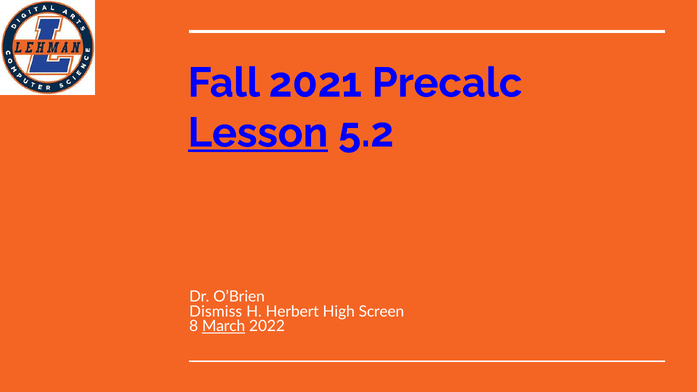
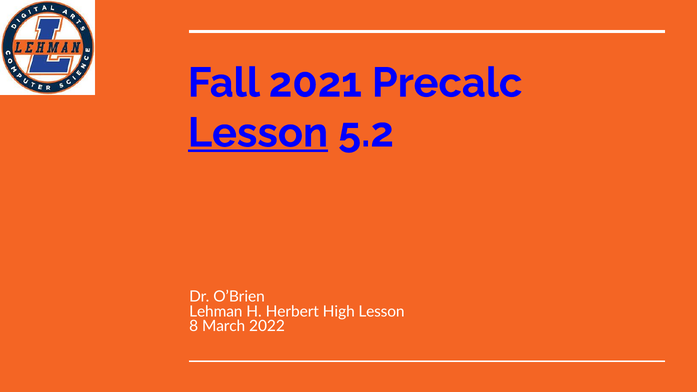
Dismiss: Dismiss -> Lehman
High Screen: Screen -> Lesson
March underline: present -> none
